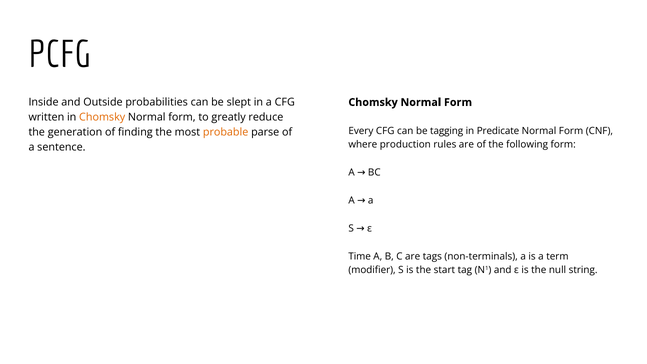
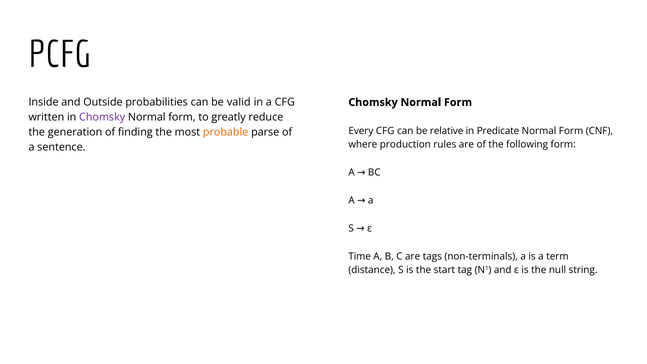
slept: slept -> valid
Chomsky at (102, 117) colour: orange -> purple
tagging: tagging -> relative
modifier: modifier -> distance
